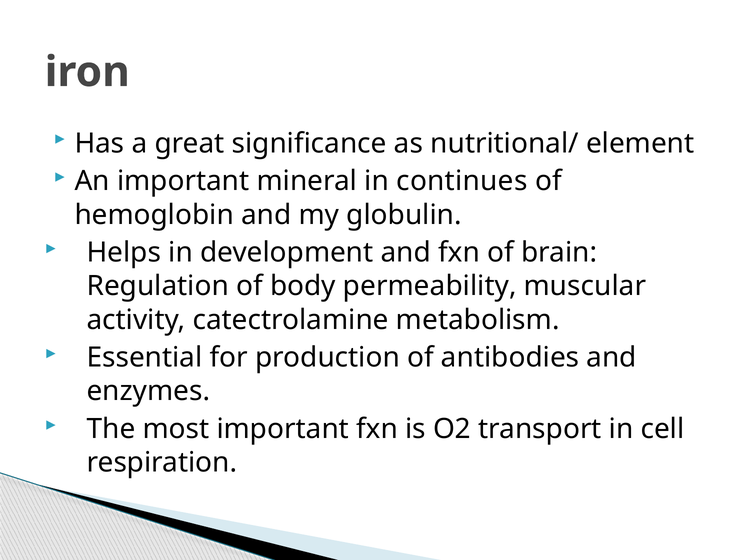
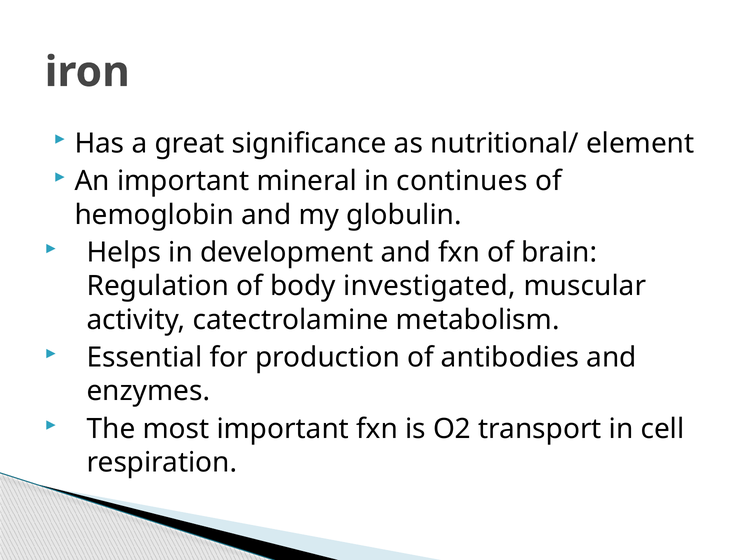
permeability: permeability -> investigated
